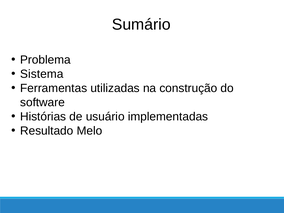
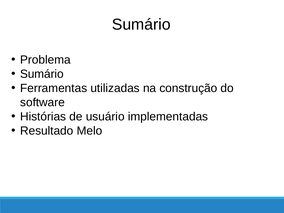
Sistema at (42, 74): Sistema -> Sumário
